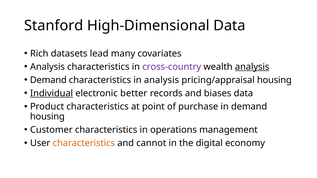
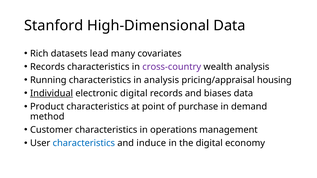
Analysis at (47, 67): Analysis -> Records
analysis at (252, 67) underline: present -> none
Demand at (48, 80): Demand -> Running
electronic better: better -> digital
housing at (47, 117): housing -> method
characteristics at (84, 143) colour: orange -> blue
cannot: cannot -> induce
